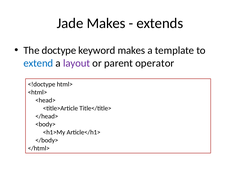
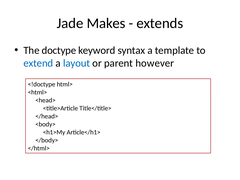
keyword makes: makes -> syntax
layout colour: purple -> blue
operator: operator -> however
